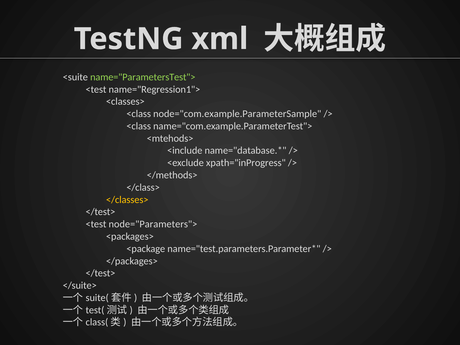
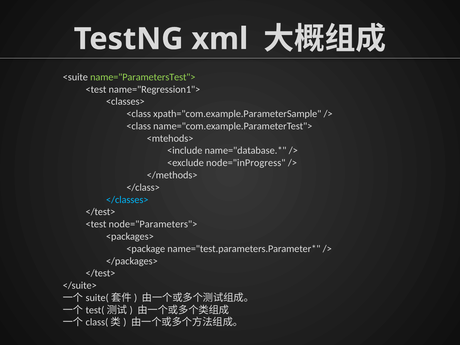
node="com.example.ParameterSample: node="com.example.ParameterSample -> xpath="com.example.ParameterSample
xpath="inProgress: xpath="inProgress -> node="inProgress
</classes> colour: yellow -> light blue
